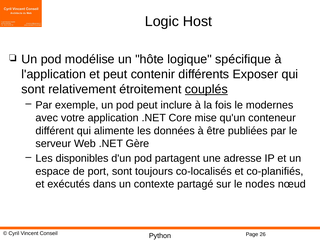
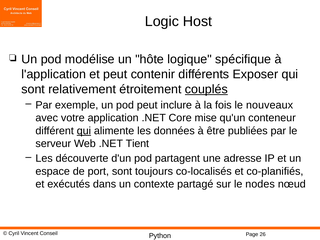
modernes: modernes -> nouveaux
qui at (84, 131) underline: none -> present
Gère: Gère -> Tient
disponibles: disponibles -> découverte
